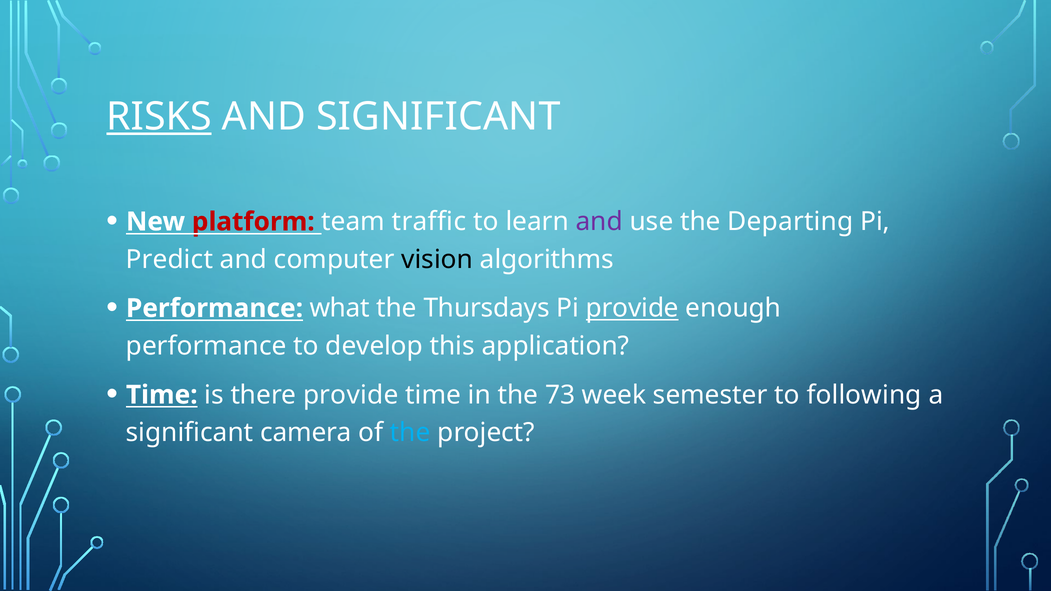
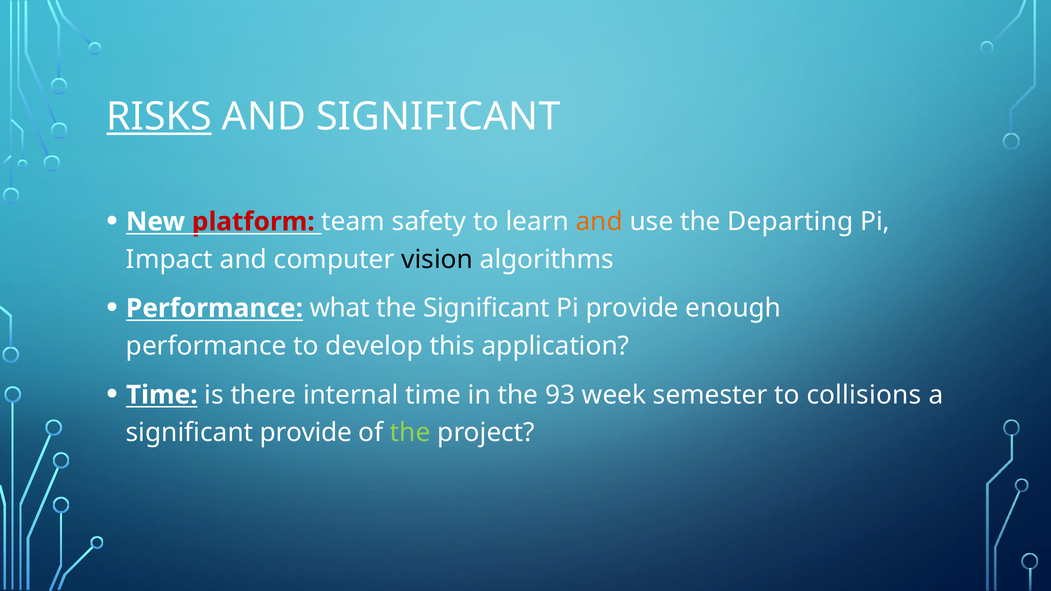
traffic: traffic -> safety
and at (599, 222) colour: purple -> orange
Predict: Predict -> Impact
the Thursdays: Thursdays -> Significant
provide at (632, 308) underline: present -> none
there provide: provide -> internal
73: 73 -> 93
following: following -> collisions
significant camera: camera -> provide
the at (410, 433) colour: light blue -> light green
